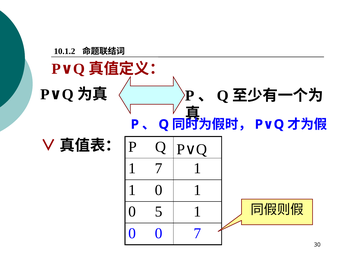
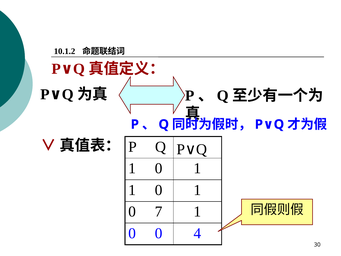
7 at (159, 168): 7 -> 0
5: 5 -> 7
0 7: 7 -> 4
